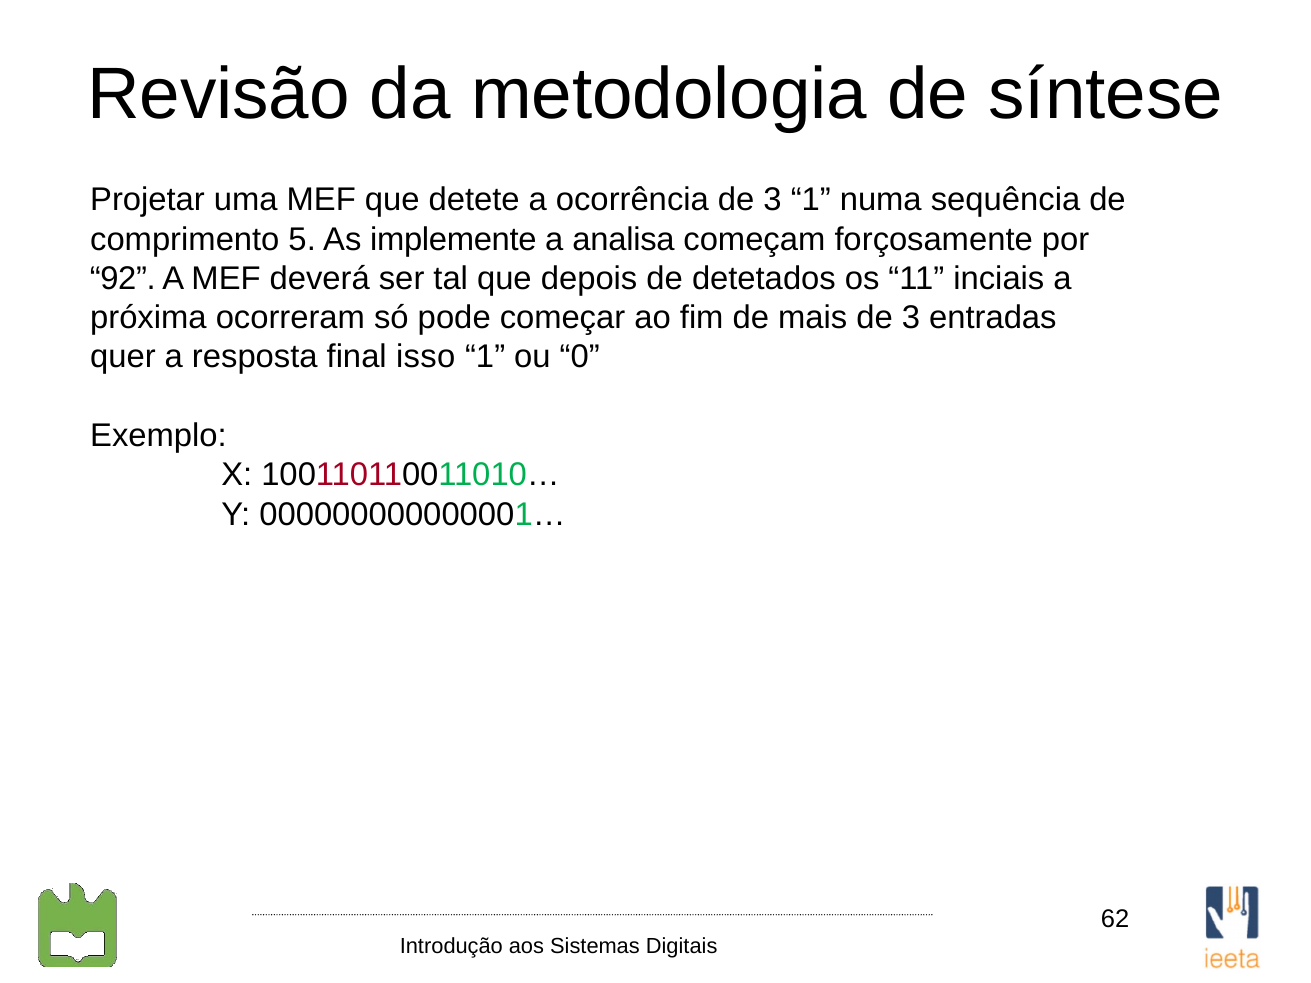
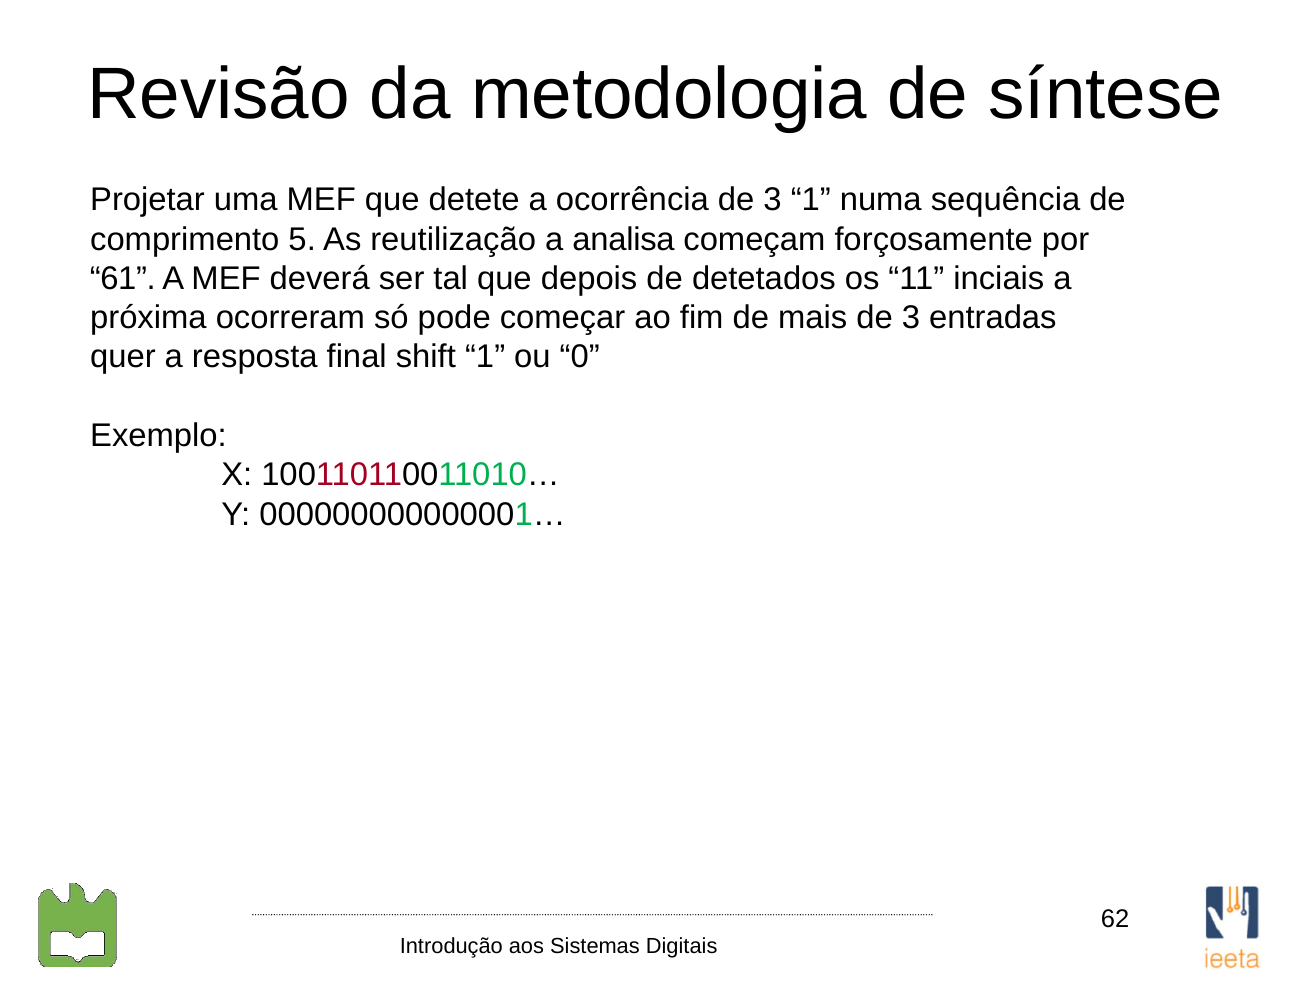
implemente: implemente -> reutilização
92: 92 -> 61
isso: isso -> shift
